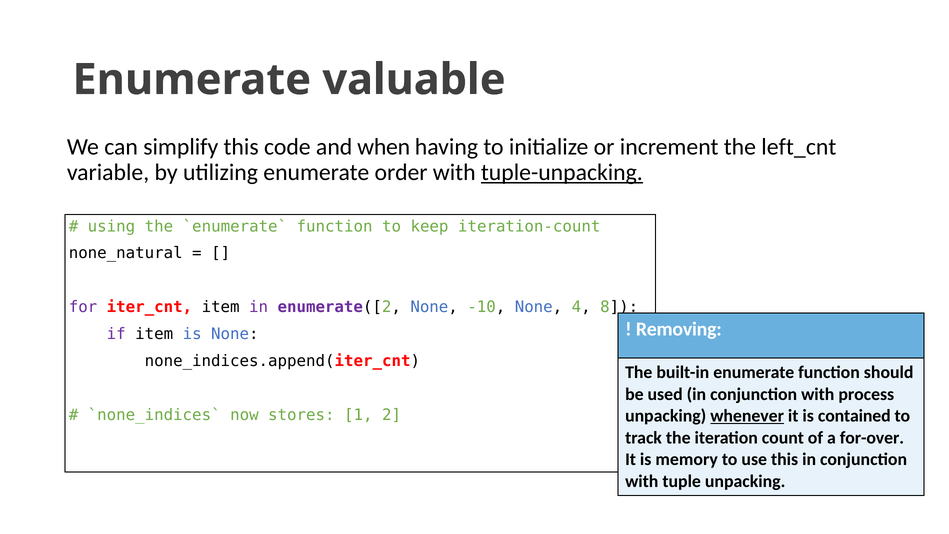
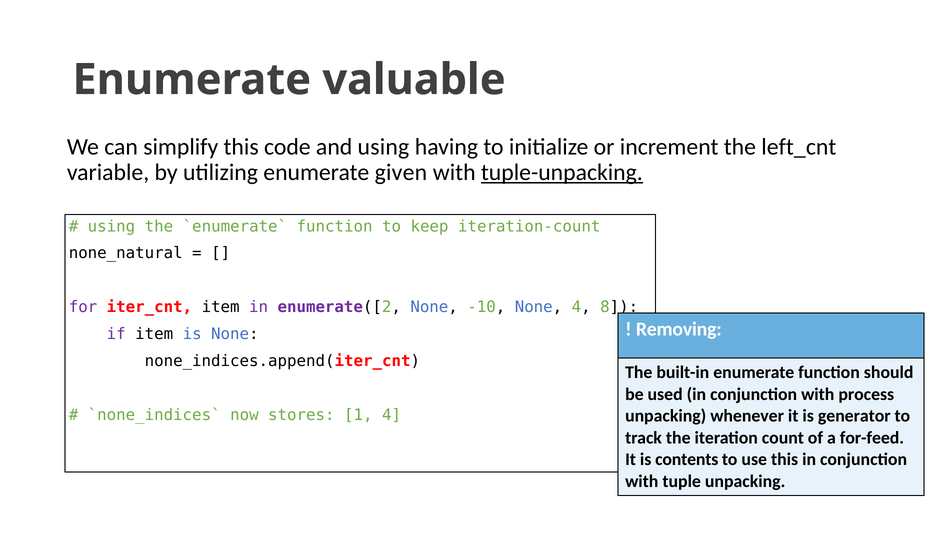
and when: when -> using
order: order -> given
1 2: 2 -> 4
whenever underline: present -> none
contained: contained -> generator
for-over: for-over -> for-feed
memory: memory -> contents
